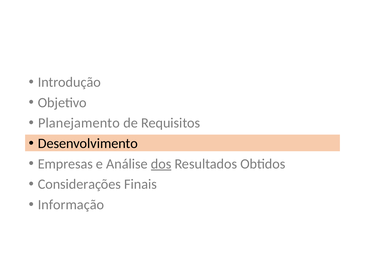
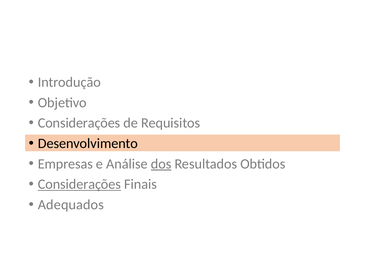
Planejamento at (79, 123): Planejamento -> Considerações
Considerações at (79, 184) underline: none -> present
Informação: Informação -> Adequados
